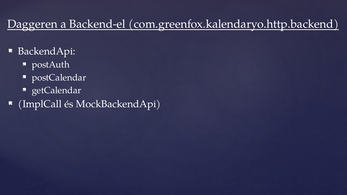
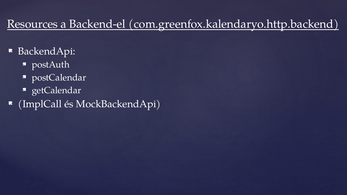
Daggeren: Daggeren -> Resources
